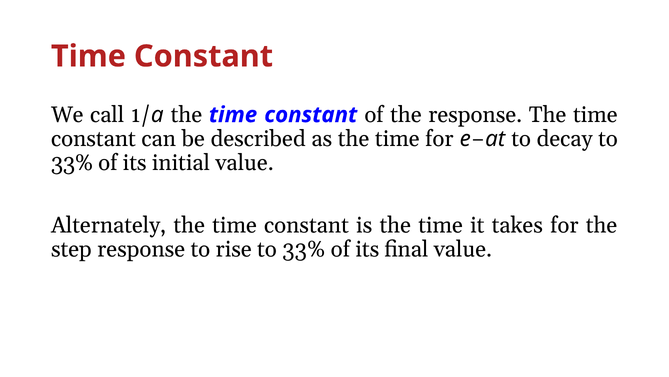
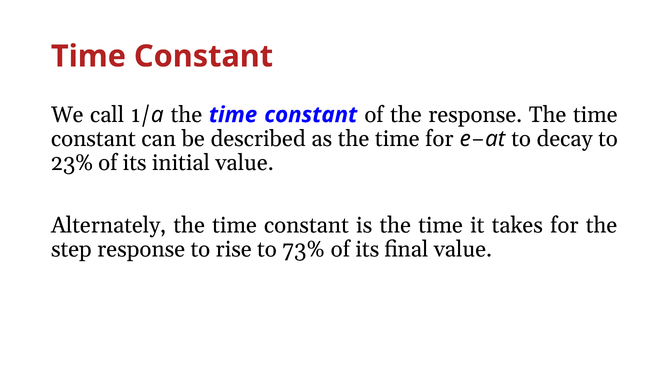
33% at (72, 163): 33% -> 23%
rise to 33%: 33% -> 73%
